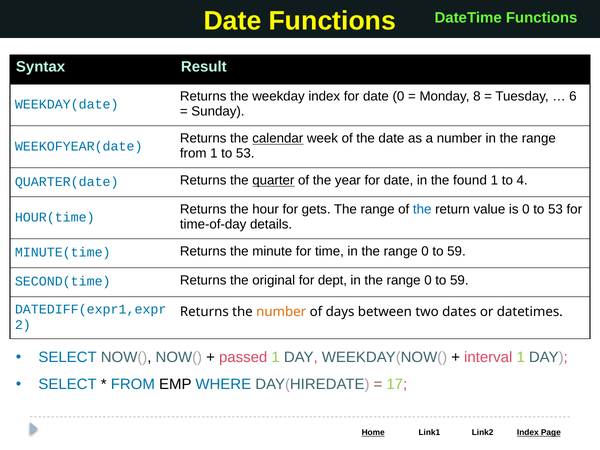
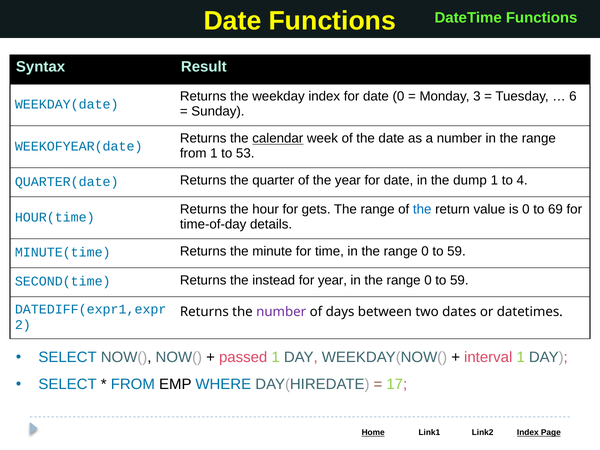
8: 8 -> 3
quarter underline: present -> none
found: found -> dump
0 to 53: 53 -> 69
original: original -> instead
for dept: dept -> year
number at (281, 312) colour: orange -> purple
